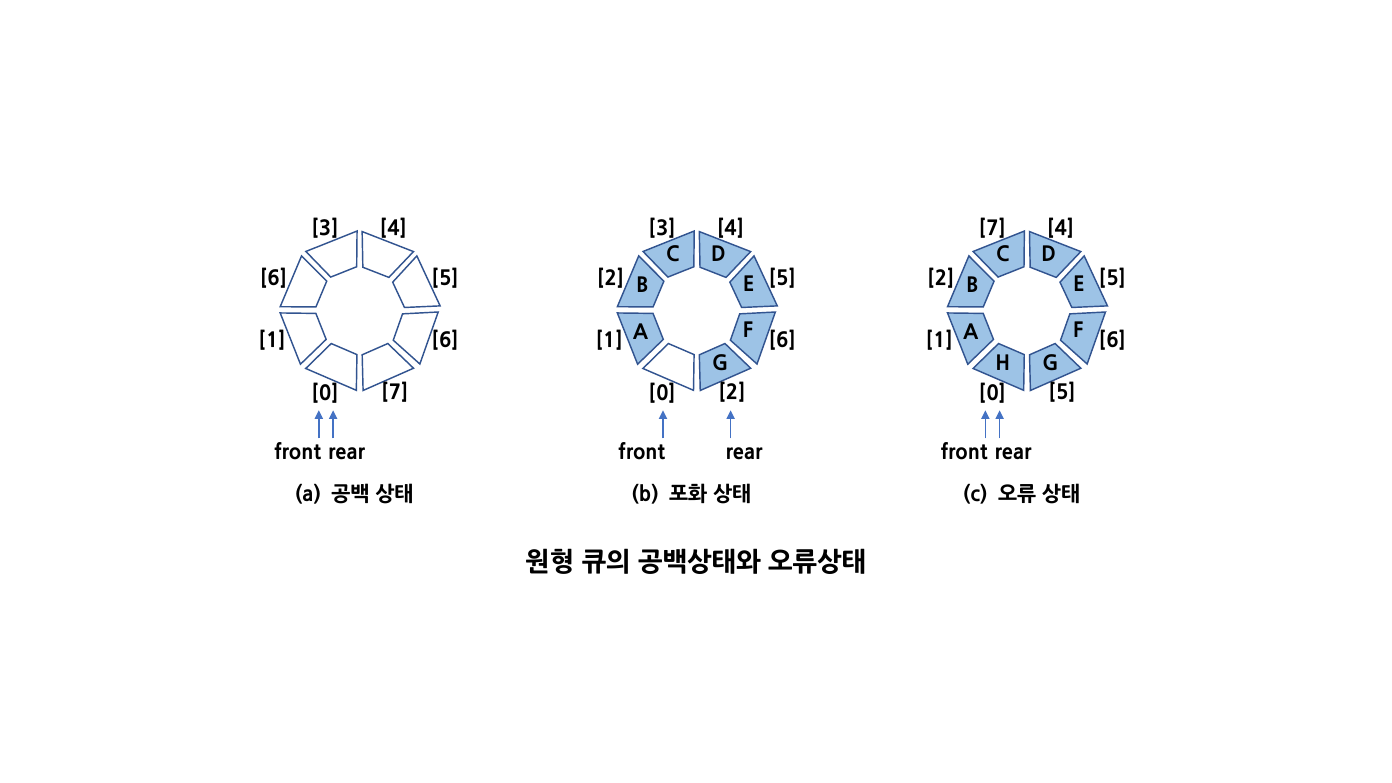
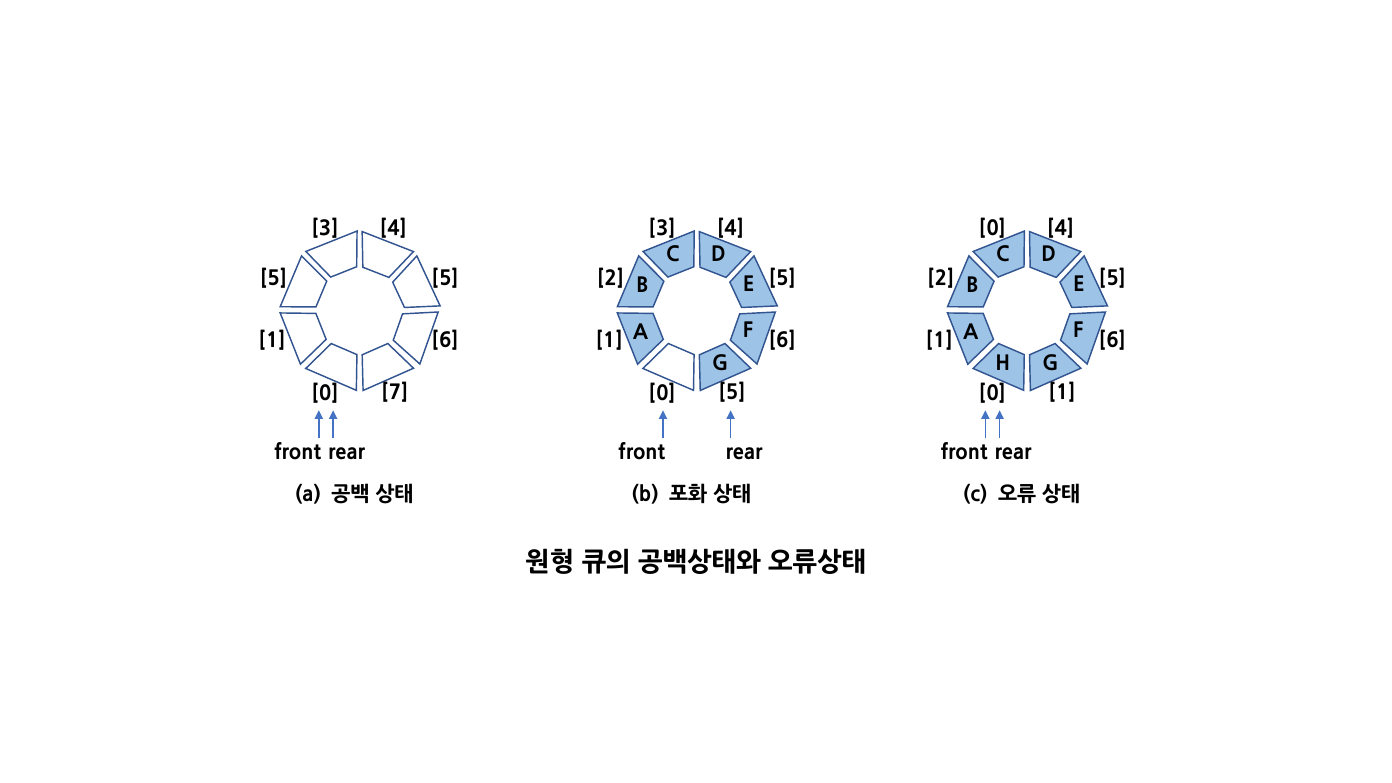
7 at (992, 229): 7 -> 0
6 at (274, 279): 6 -> 5
2 at (732, 393): 2 -> 5
5 at (1062, 393): 5 -> 1
